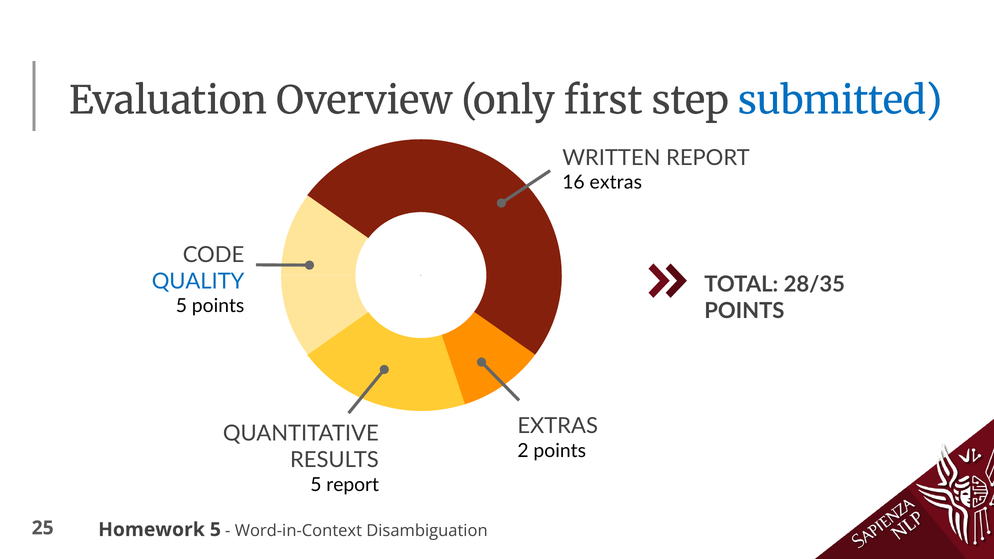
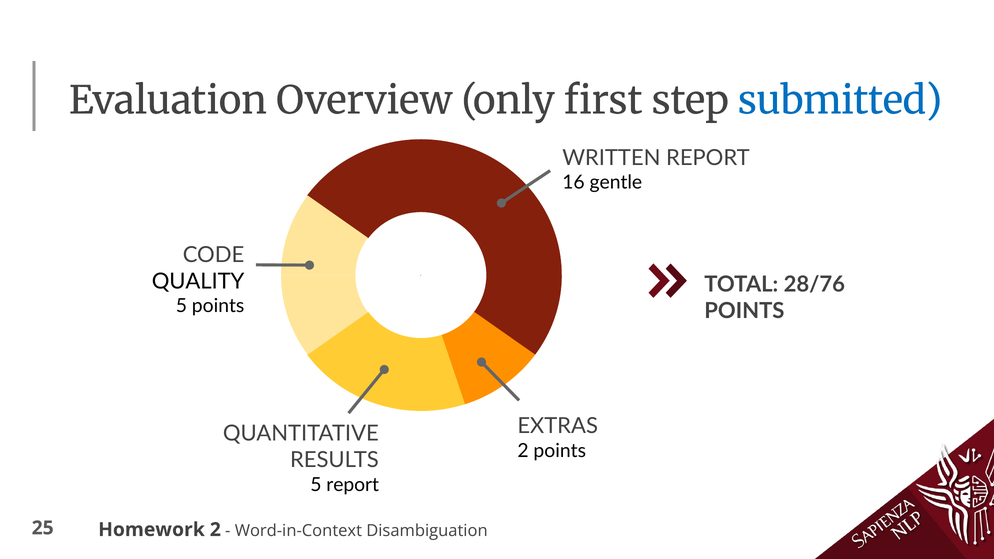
16 extras: extras -> gentle
QUALITY colour: blue -> black
28/35: 28/35 -> 28/76
Homework 5: 5 -> 2
